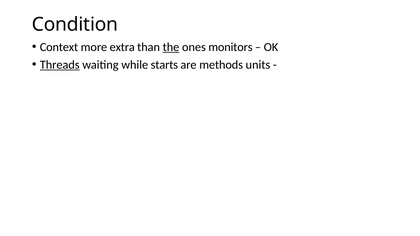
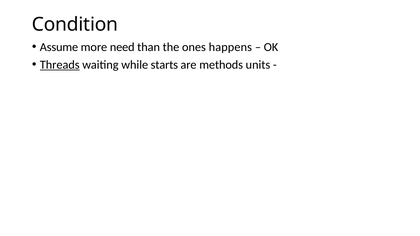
Context: Context -> Assume
extra: extra -> need
the underline: present -> none
monitors: monitors -> happens
